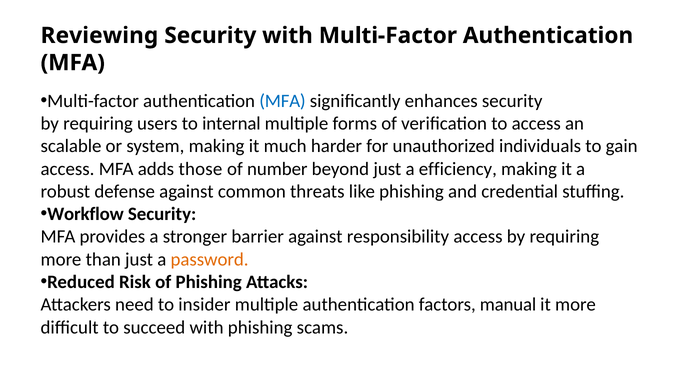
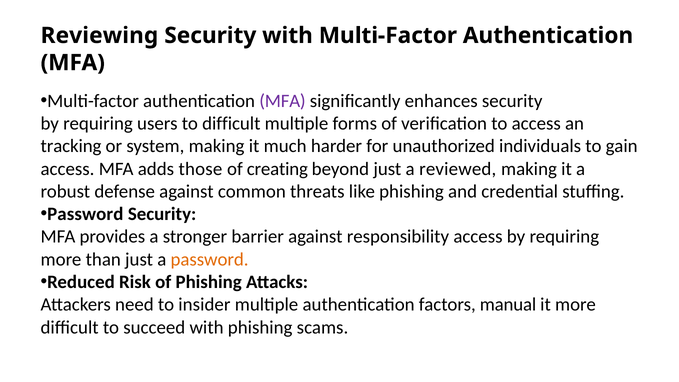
MFA at (283, 101) colour: blue -> purple
to internal: internal -> difficult
scalable: scalable -> tracking
number: number -> creating
efficiency: efficiency -> reviewed
Workflow at (85, 214): Workflow -> Password
